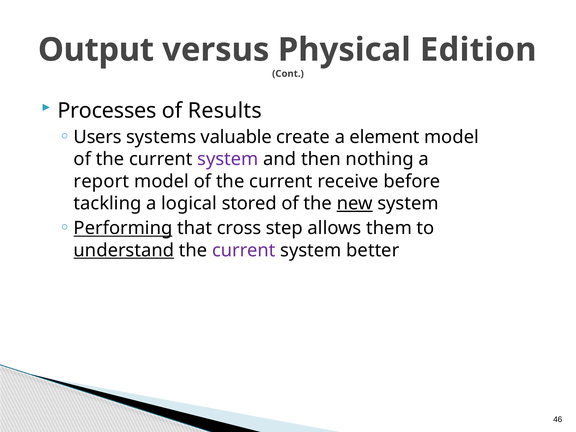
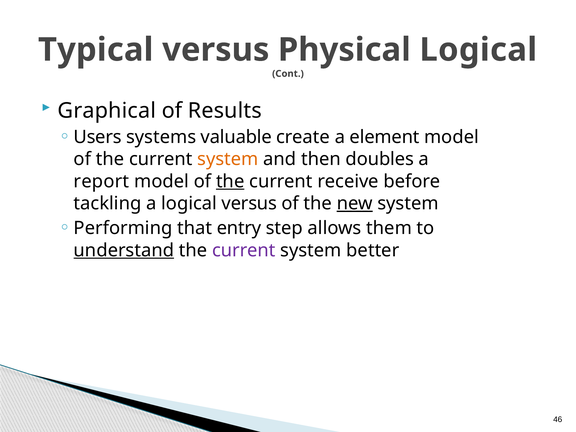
Output: Output -> Typical
Edition at (478, 50): Edition -> Logical
Processes: Processes -> Graphical
system at (228, 159) colour: purple -> orange
nothing: nothing -> doubles
the at (230, 181) underline: none -> present
logical stored: stored -> versus
Performing underline: present -> none
cross: cross -> entry
